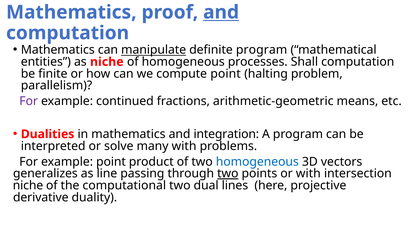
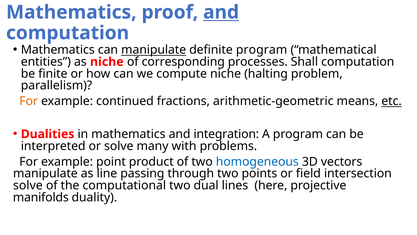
of homogeneous: homogeneous -> corresponding
compute point: point -> niche
For at (29, 101) colour: purple -> orange
etc underline: none -> present
generalizes at (45, 173): generalizes -> manipulate
two at (228, 173) underline: present -> none
or with: with -> field
niche at (28, 185): niche -> solve
derivative: derivative -> manifolds
